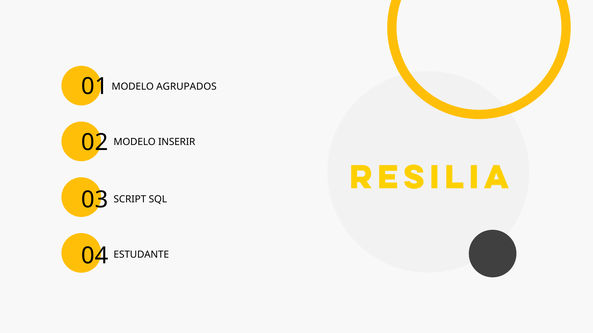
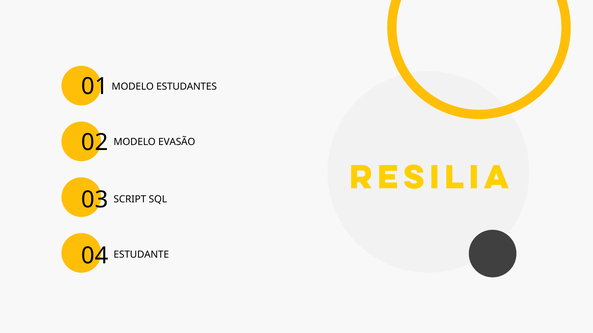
AGRUPADOS: AGRUPADOS -> ESTUDANTES
INSERIR: INSERIR -> EVASÃO
